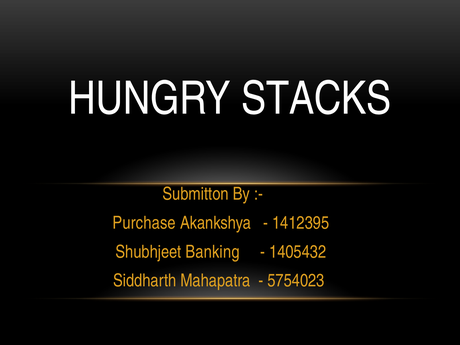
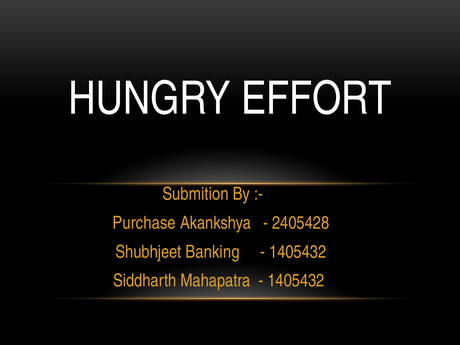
STACKS: STACKS -> EFFORT
Submitton: Submitton -> Submition
1412395: 1412395 -> 2405428
5754023 at (296, 281): 5754023 -> 1405432
